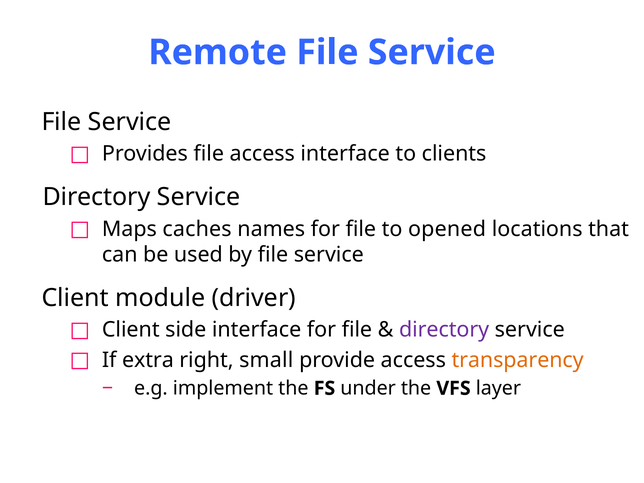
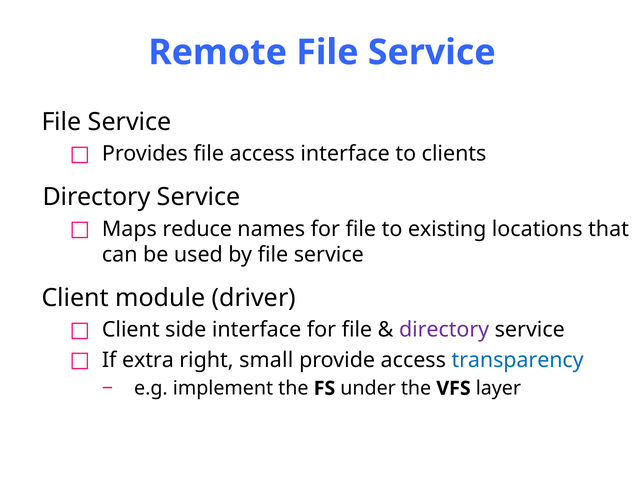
caches: caches -> reduce
opened: opened -> existing
transparency colour: orange -> blue
